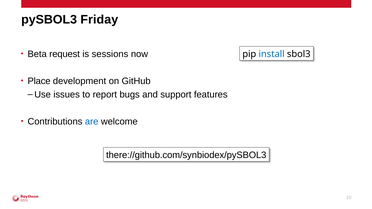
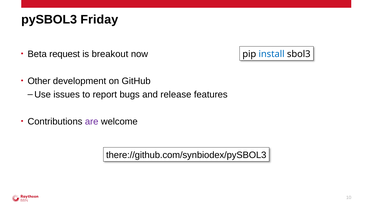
sessions: sessions -> breakout
Place: Place -> Other
support: support -> release
are colour: blue -> purple
